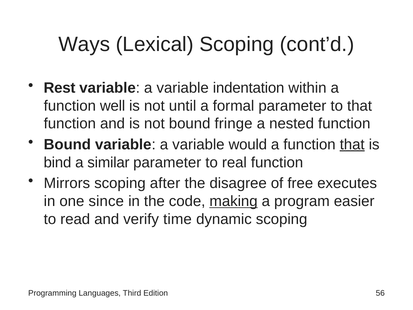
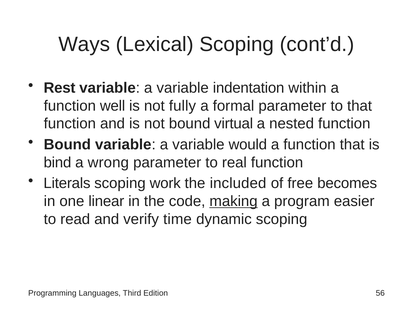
until: until -> fully
fringe: fringe -> virtual
that at (352, 144) underline: present -> none
similar: similar -> wrong
Mirrors: Mirrors -> Literals
after: after -> work
disagree: disagree -> included
executes: executes -> becomes
since: since -> linear
